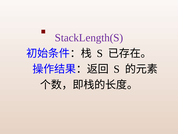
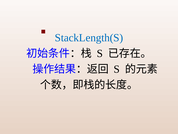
StackLength(S colour: purple -> blue
